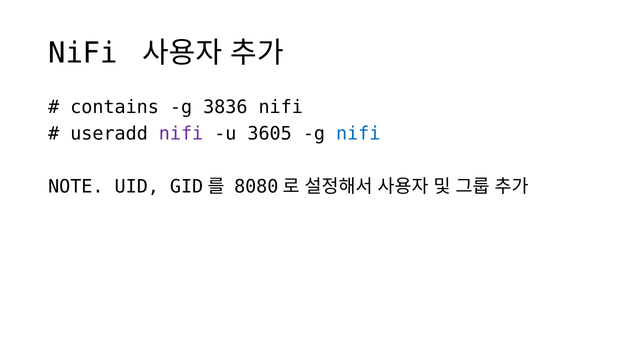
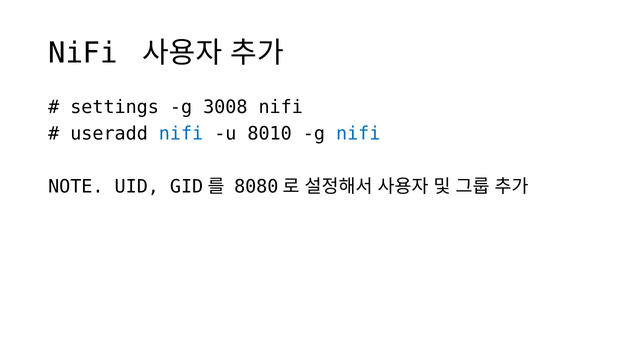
contains: contains -> settings
3836: 3836 -> 3008
nifi at (181, 133) colour: purple -> blue
3605: 3605 -> 8010
